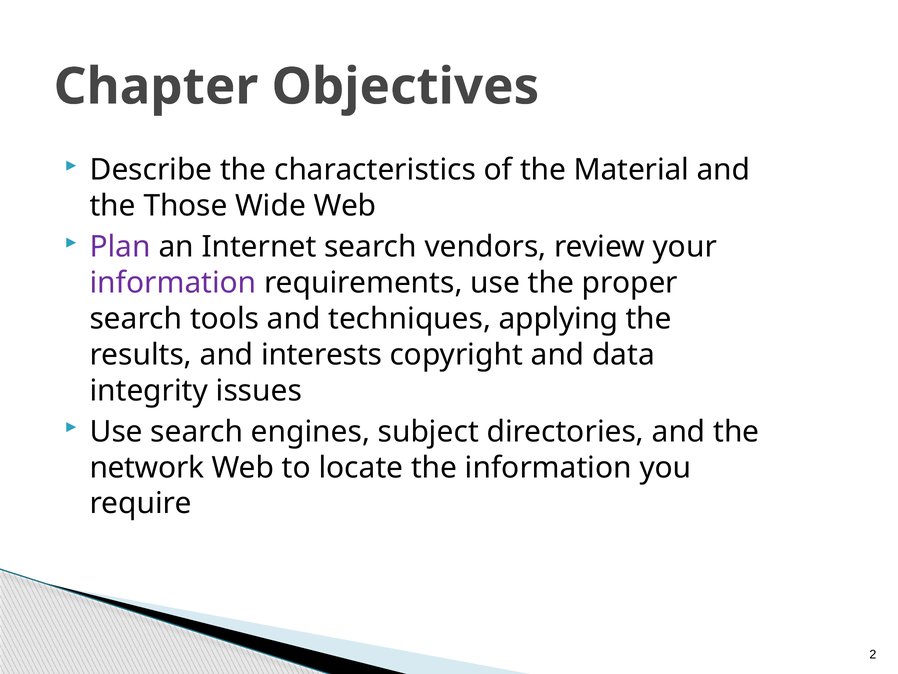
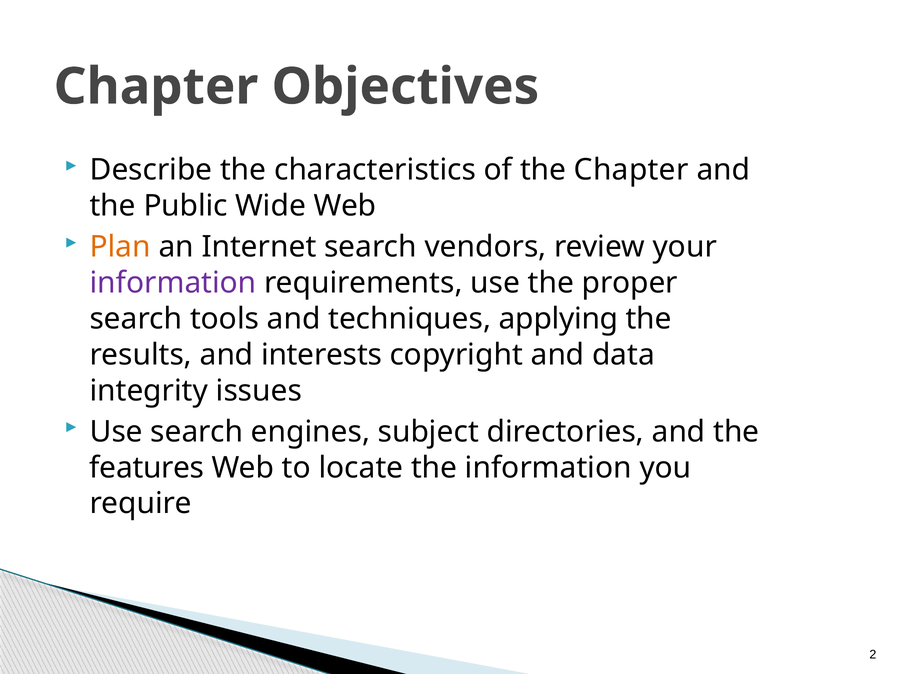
the Material: Material -> Chapter
Those: Those -> Public
Plan colour: purple -> orange
network: network -> features
